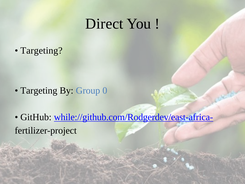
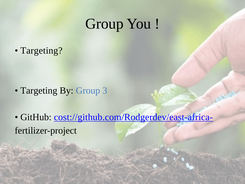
Direct at (104, 24): Direct -> Group
0: 0 -> 3
while://github.com/Rodgerdev/east-africa-: while://github.com/Rodgerdev/east-africa- -> cost://github.com/Rodgerdev/east-africa-
